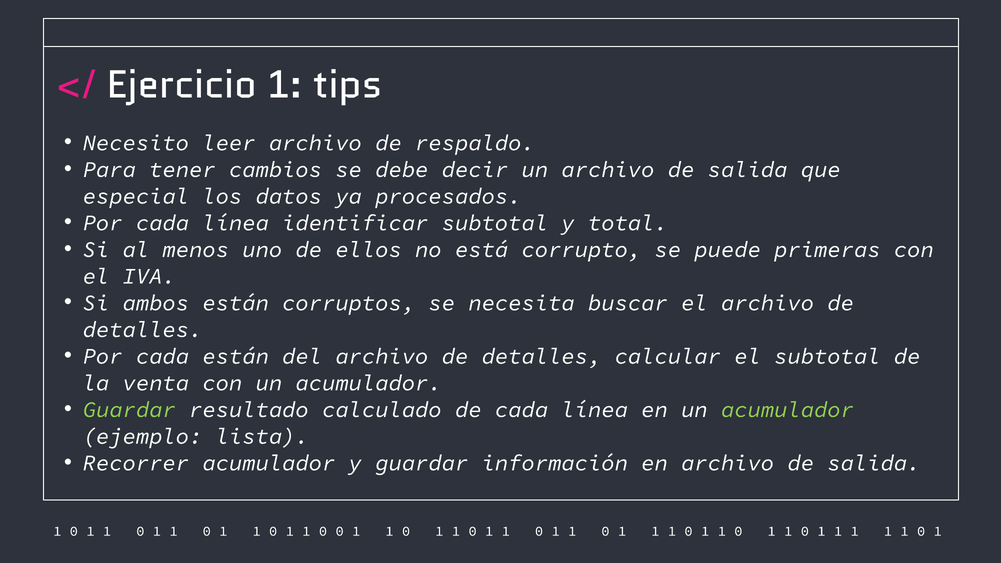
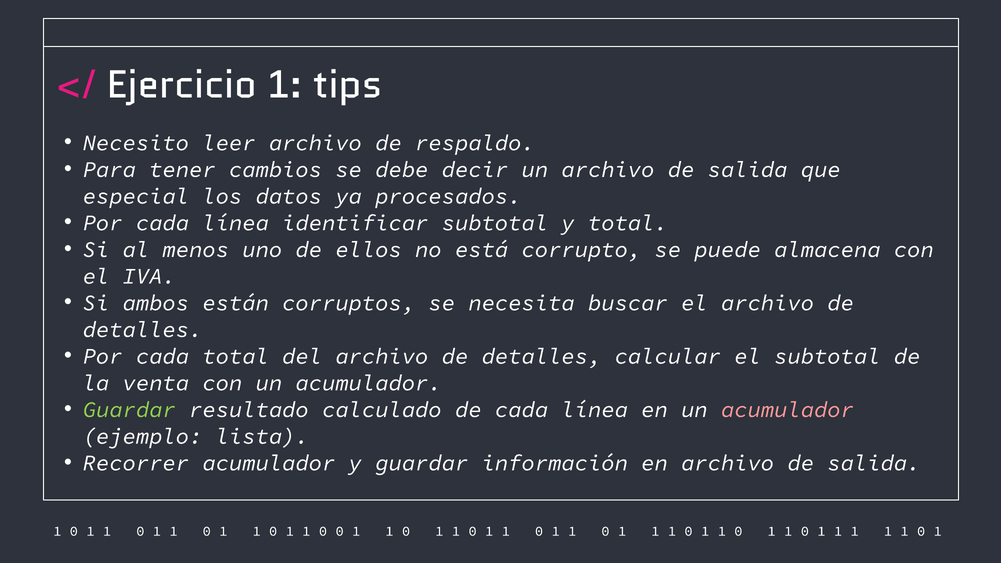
primeras: primeras -> almacena
cada están: están -> total
acumulador at (788, 410) colour: light green -> pink
